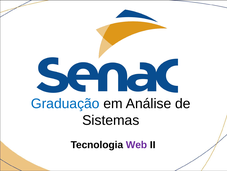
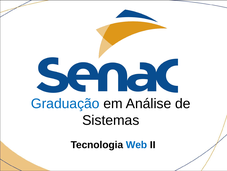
Web colour: purple -> blue
